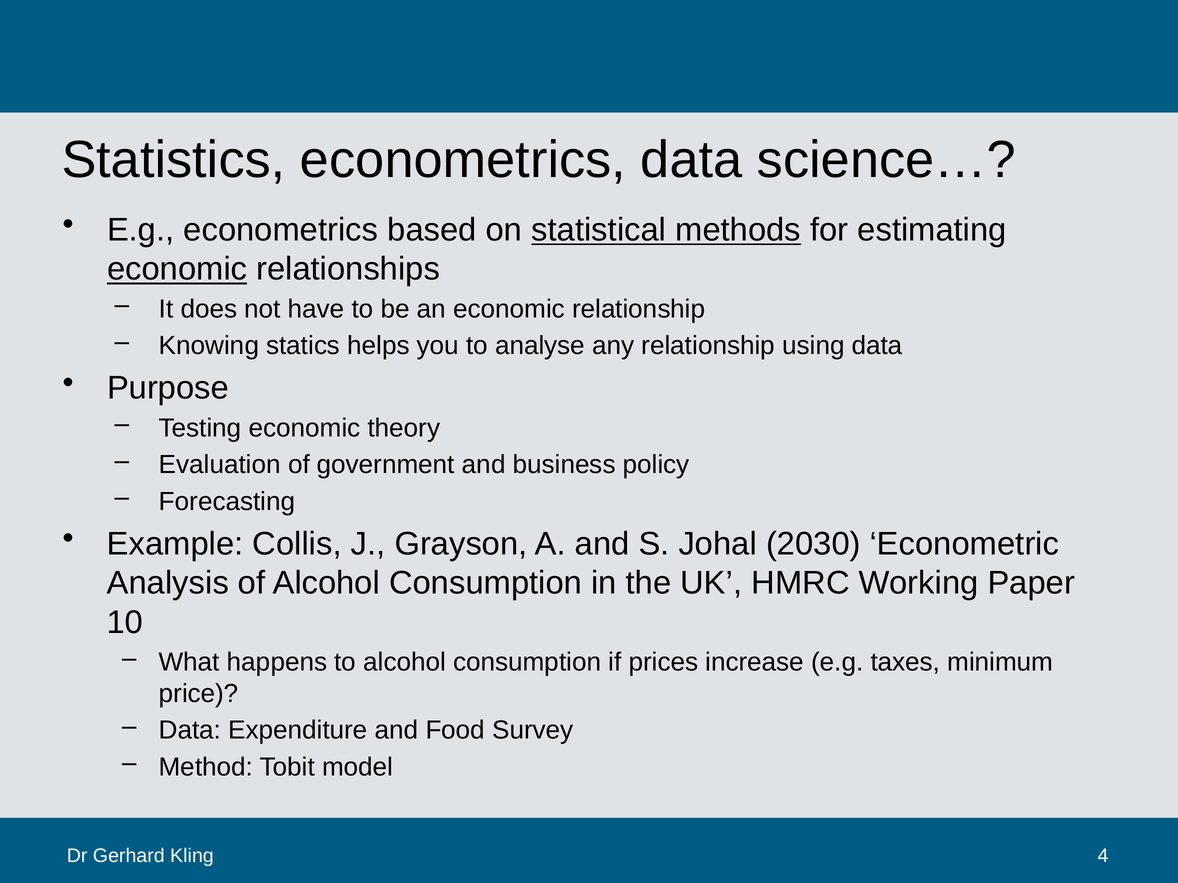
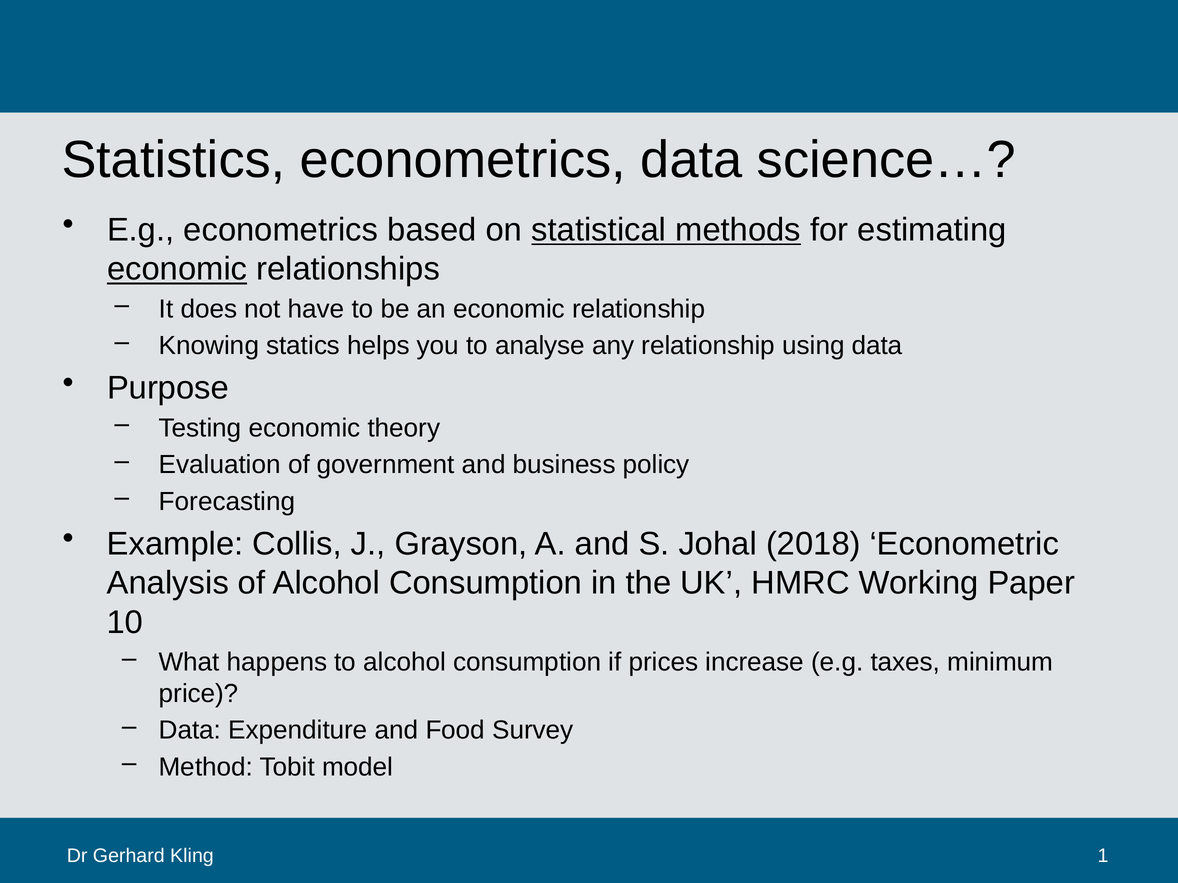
2030: 2030 -> 2018
4: 4 -> 1
